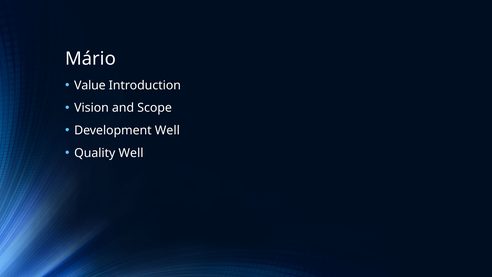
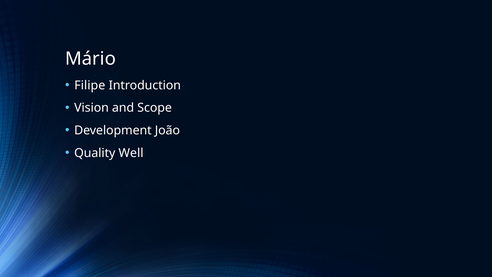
Value: Value -> Filipe
Development Well: Well -> João
